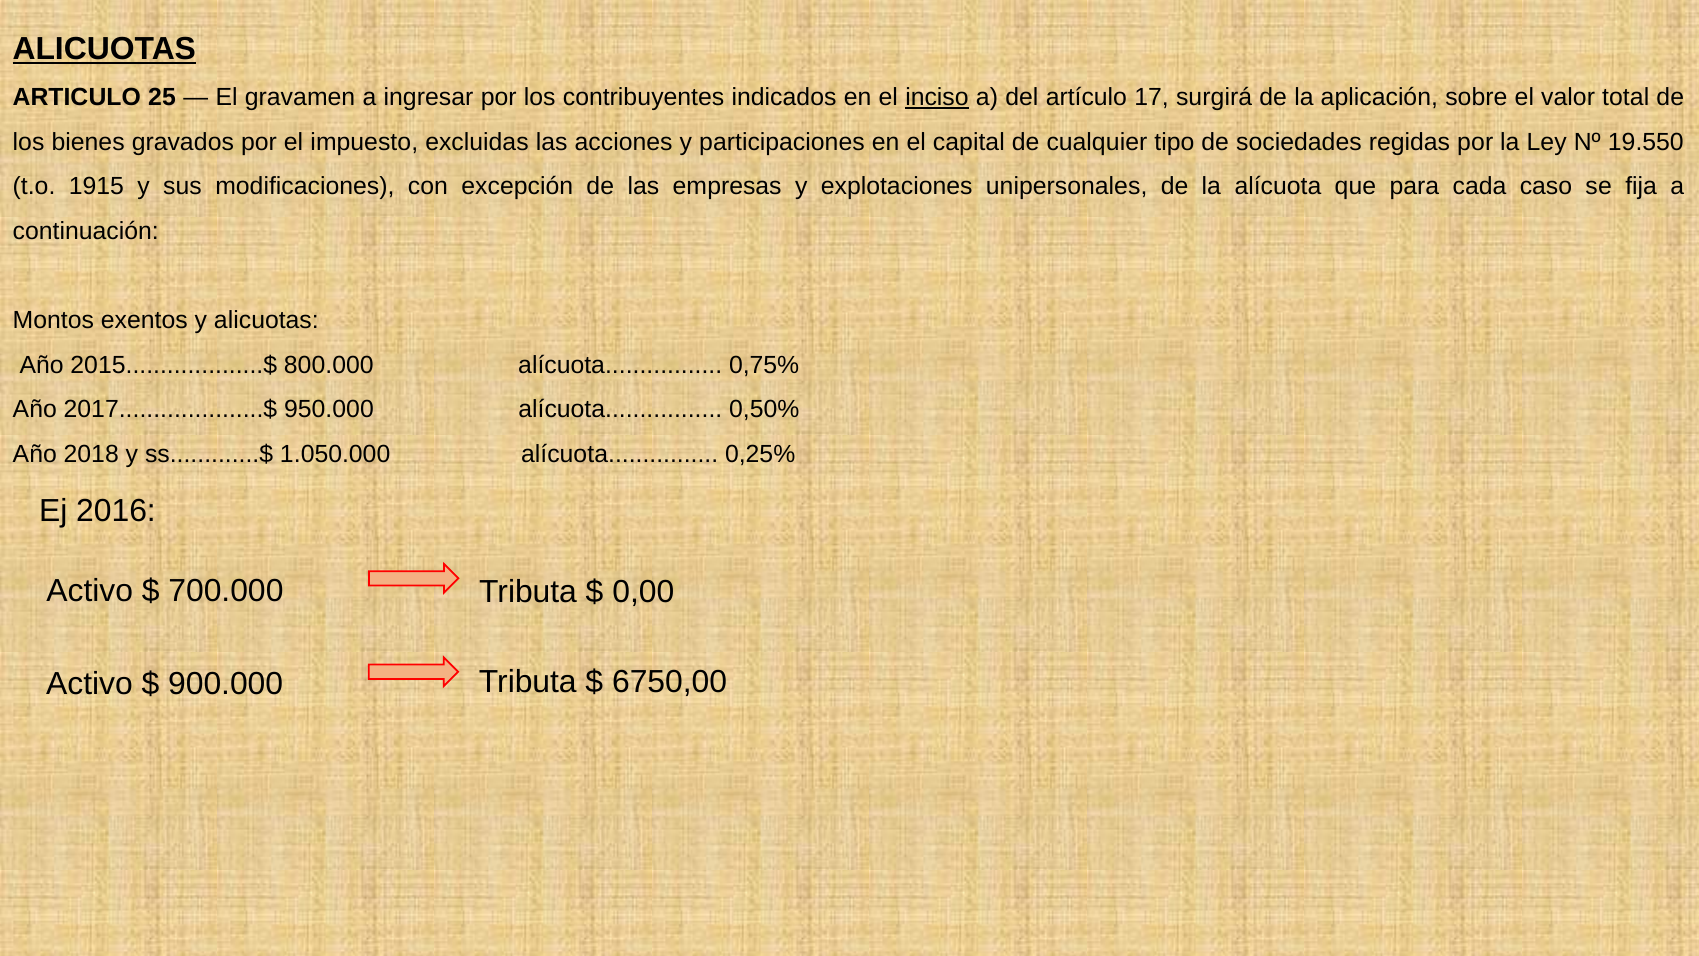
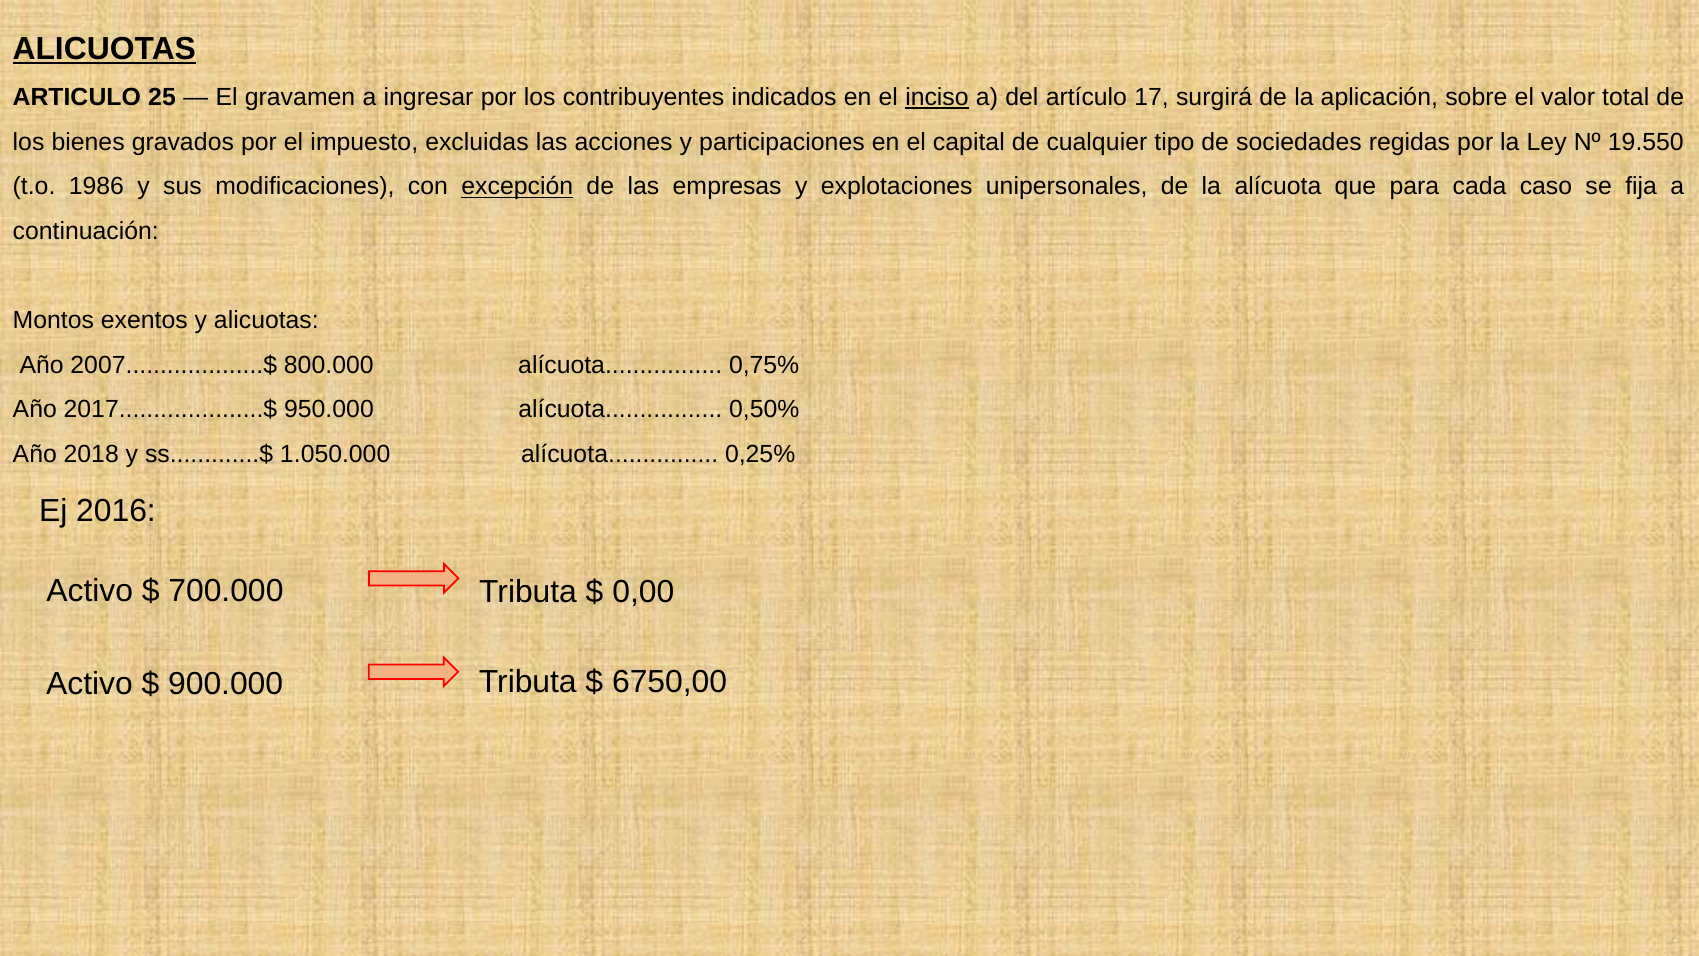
1915: 1915 -> 1986
excepción underline: none -> present
2015....................$: 2015....................$ -> 2007....................$
